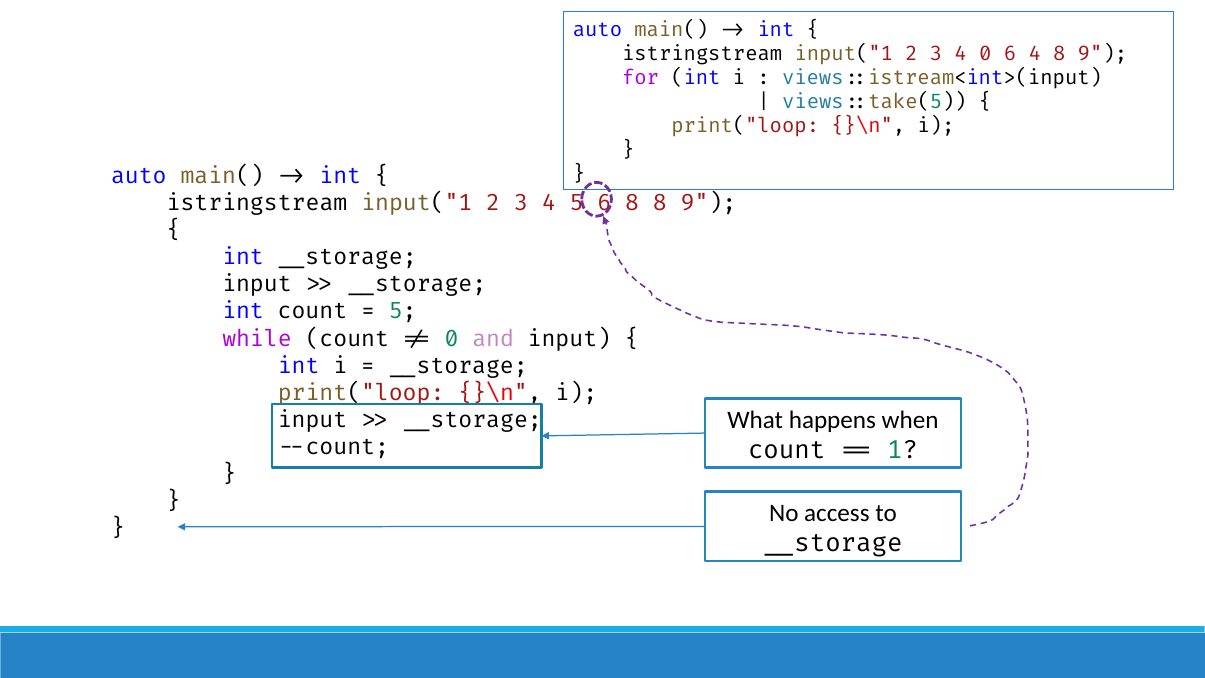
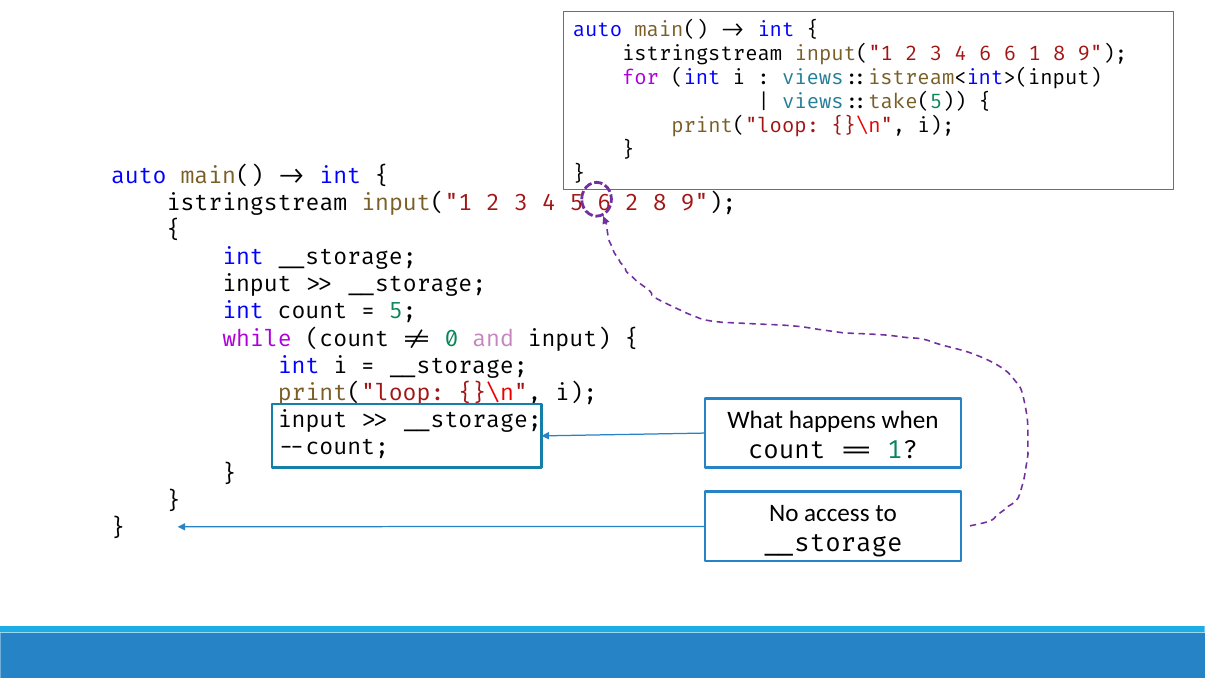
4 0: 0 -> 6
6 4: 4 -> 1
6 8: 8 -> 2
